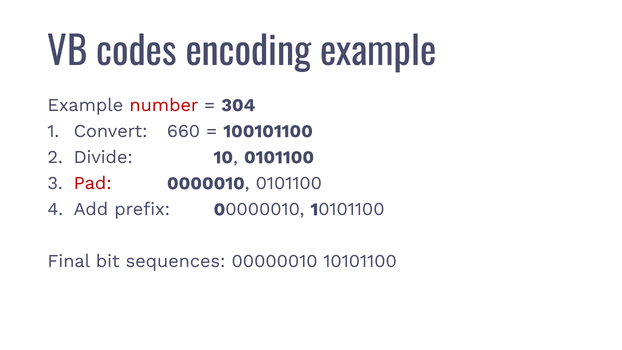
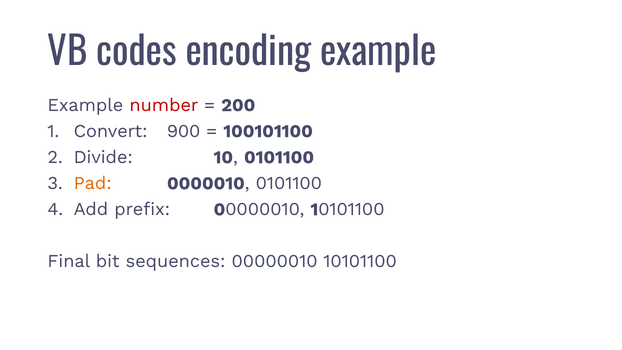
304: 304 -> 200
660: 660 -> 900
Pad colour: red -> orange
